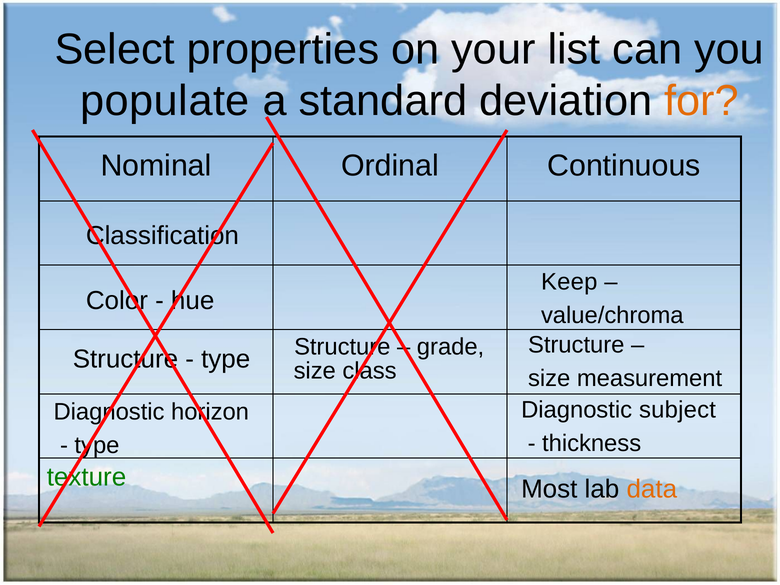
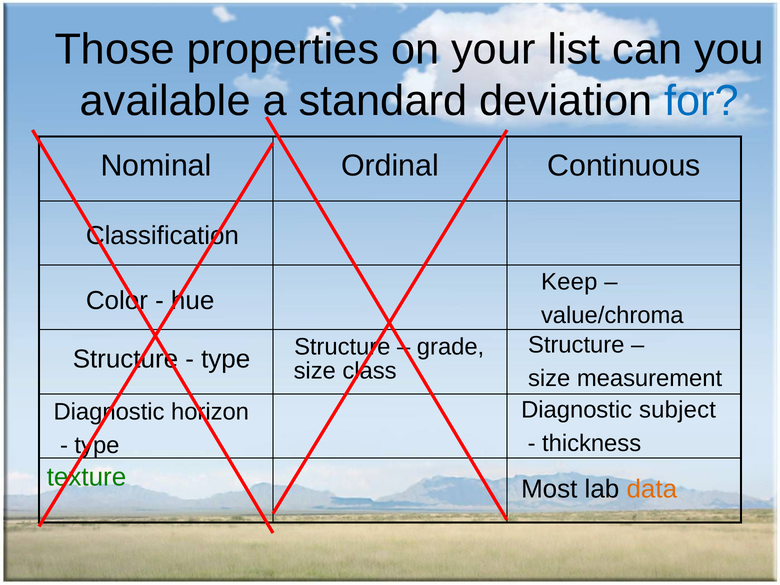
Select: Select -> Those
populate: populate -> available
for colour: orange -> blue
